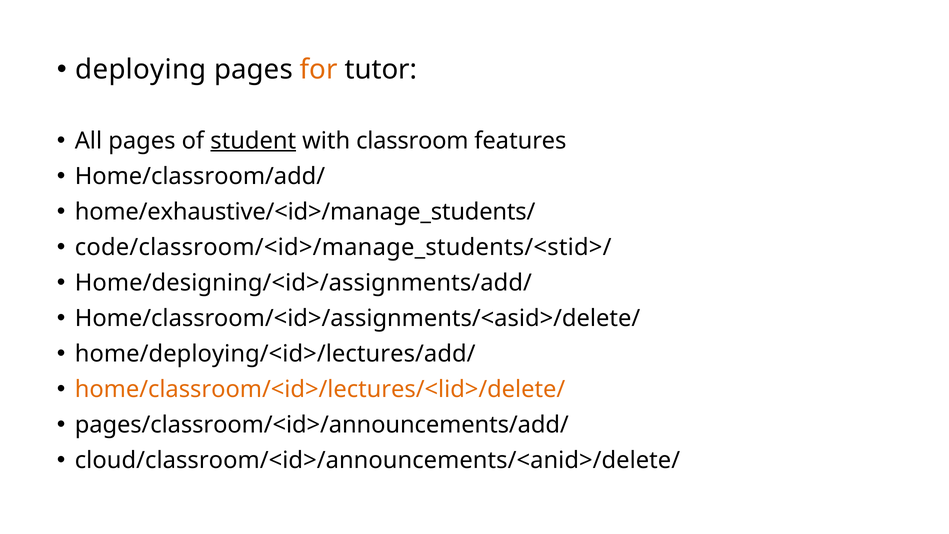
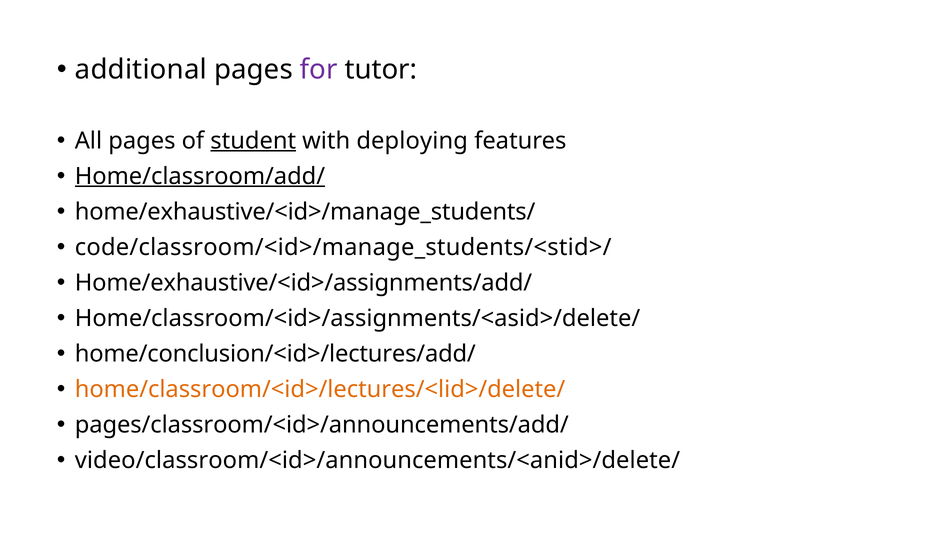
deploying: deploying -> additional
for colour: orange -> purple
classroom: classroom -> deploying
Home/classroom/add/ underline: none -> present
Home/designing/<id>/assignments/add/: Home/designing/<id>/assignments/add/ -> Home/exhaustive/<id>/assignments/add/
home/deploying/<id>/lectures/add/: home/deploying/<id>/lectures/add/ -> home/conclusion/<id>/lectures/add/
cloud/classroom/<id>/announcements/<anid>/delete/: cloud/classroom/<id>/announcements/<anid>/delete/ -> video/classroom/<id>/announcements/<anid>/delete/
